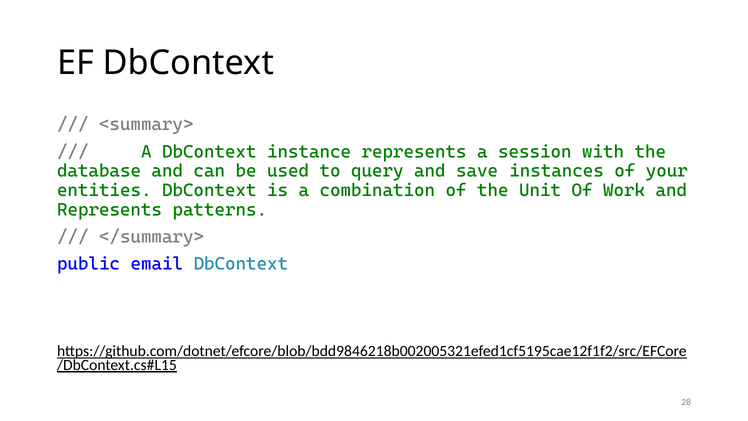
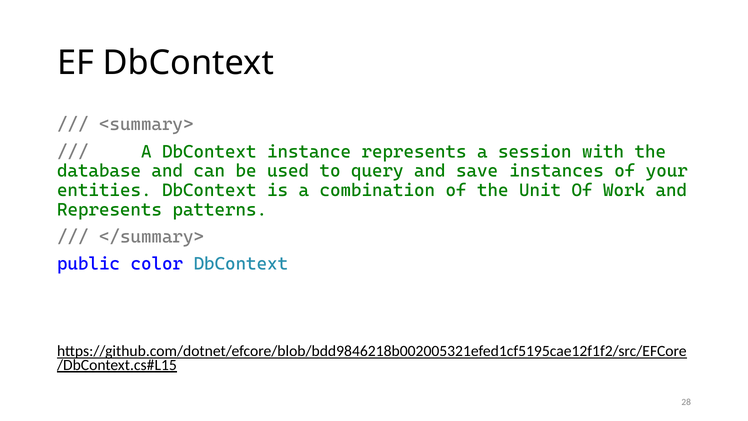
email: email -> color
